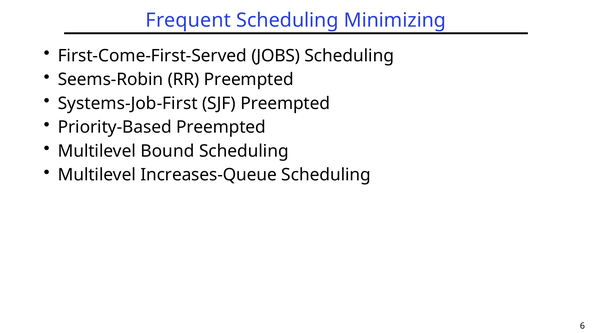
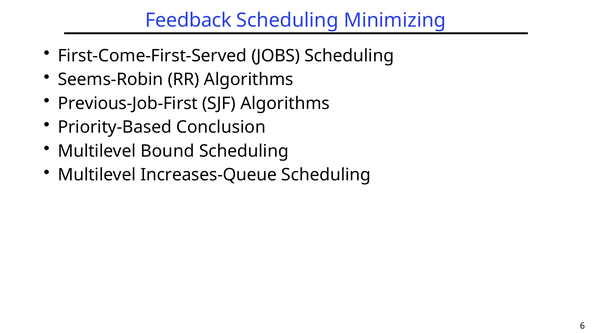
Frequent: Frequent -> Feedback
RR Preempted: Preempted -> Algorithms
Systems-Job-First: Systems-Job-First -> Previous-Job-First
SJF Preempted: Preempted -> Algorithms
Priority-Based Preempted: Preempted -> Conclusion
